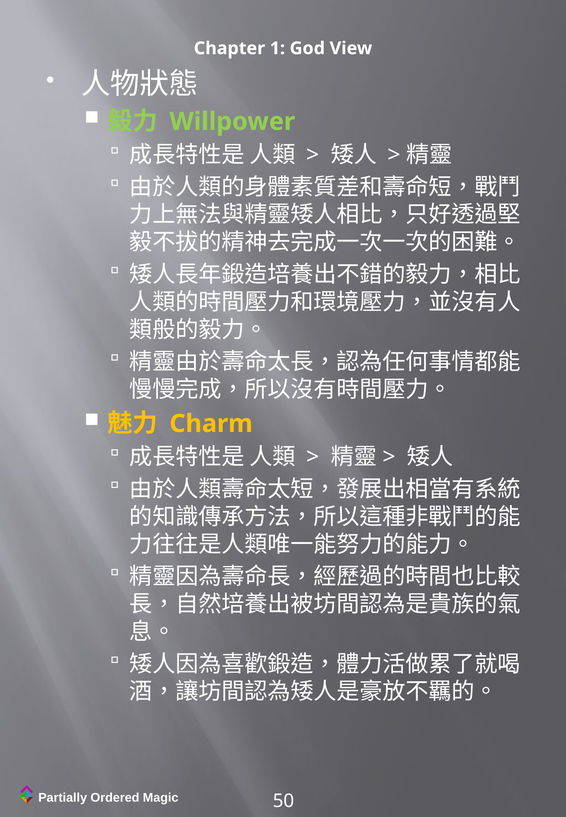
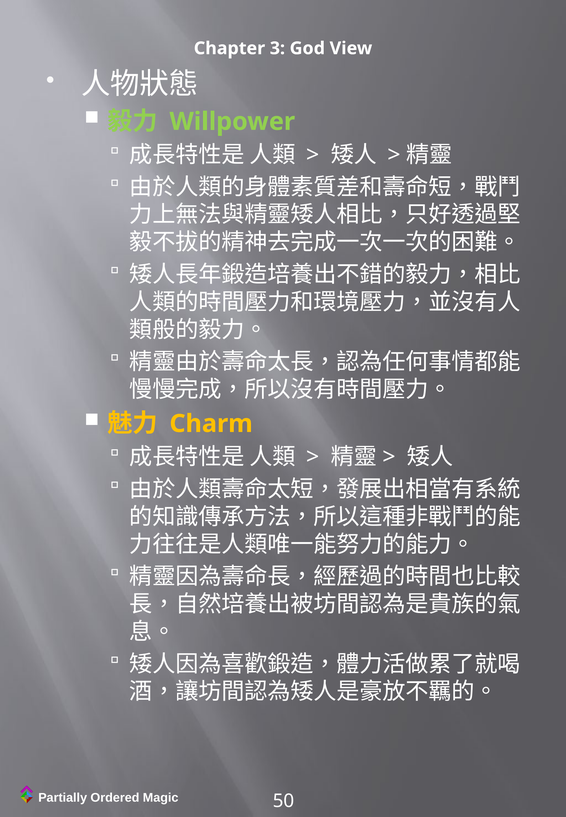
1: 1 -> 3
